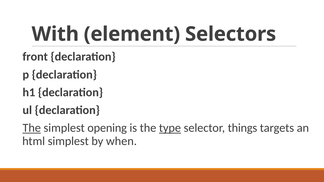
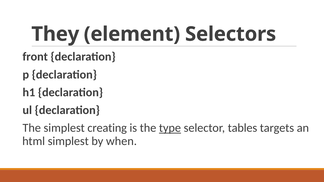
With: With -> They
The at (32, 128) underline: present -> none
opening: opening -> creating
things: things -> tables
